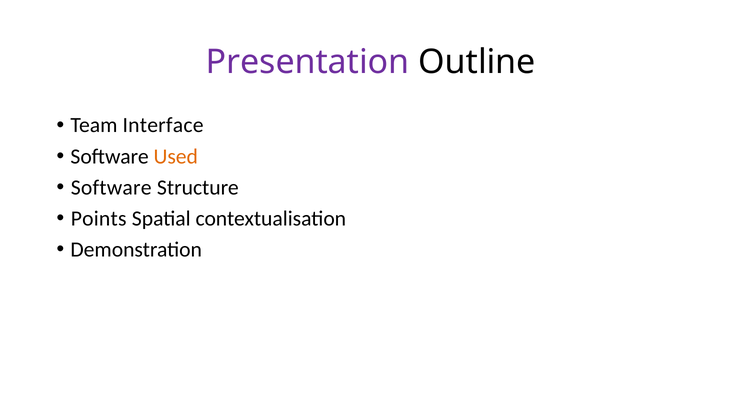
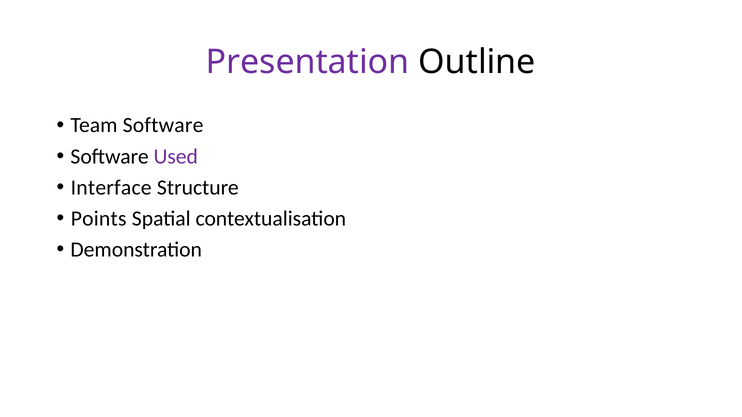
Team Interface: Interface -> Software
Used colour: orange -> purple
Software at (111, 188): Software -> Interface
